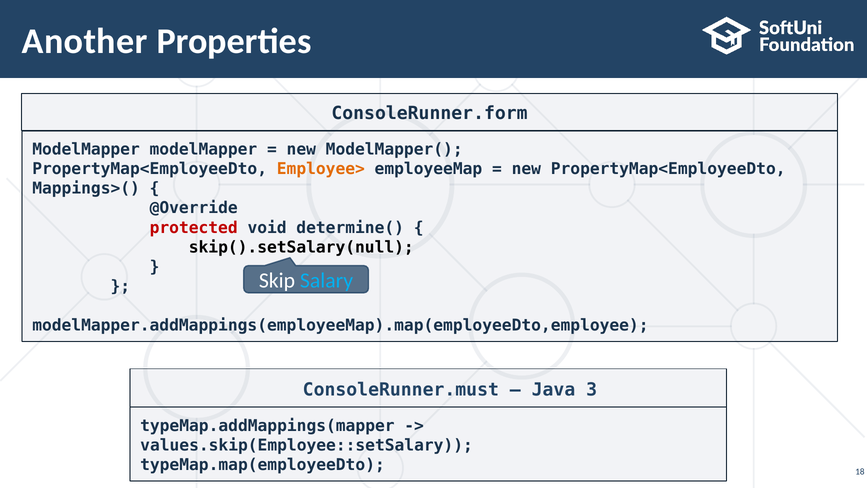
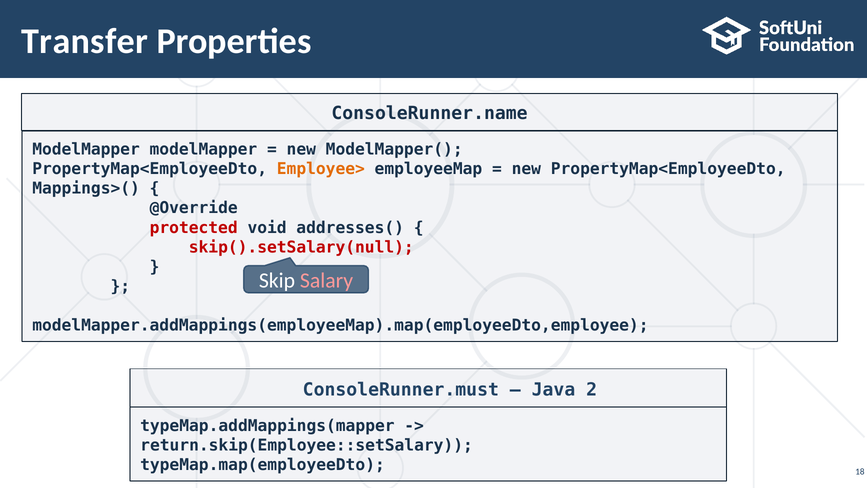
Another: Another -> Transfer
ConsoleRunner.form: ConsoleRunner.form -> ConsoleRunner.name
determine(: determine( -> addresses(
skip().setSalary(null colour: black -> red
Salary colour: light blue -> pink
3: 3 -> 2
values.skip(Employee::setSalary: values.skip(Employee::setSalary -> return.skip(Employee::setSalary
